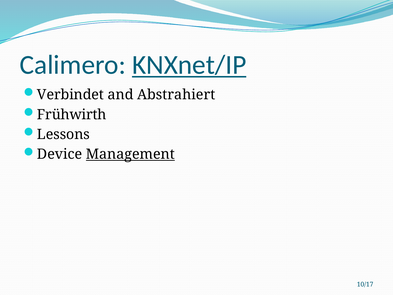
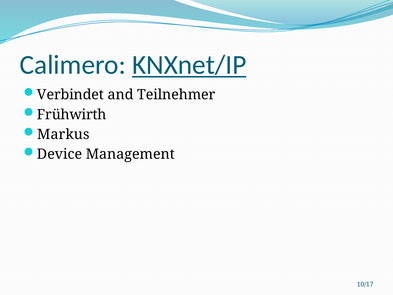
Abstrahiert: Abstrahiert -> Teilnehmer
Lessons: Lessons -> Markus
Management underline: present -> none
